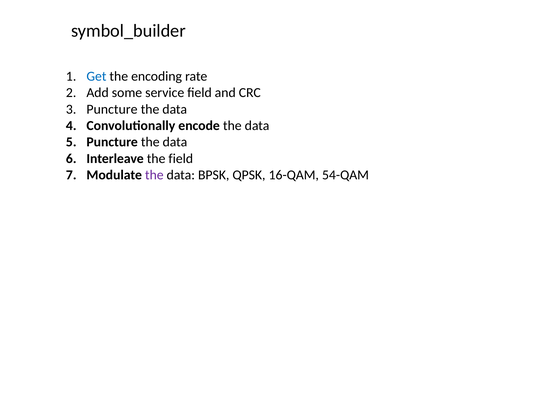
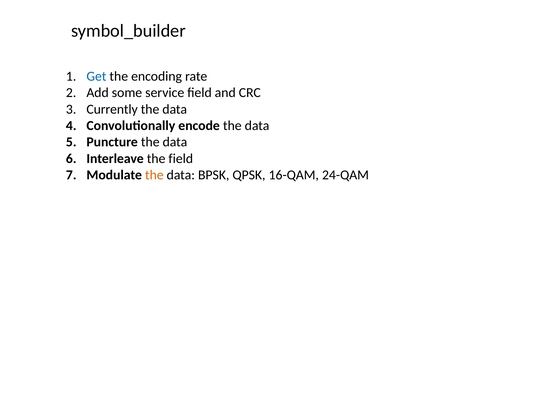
Puncture at (112, 109): Puncture -> Currently
the at (154, 175) colour: purple -> orange
54-QAM: 54-QAM -> 24-QAM
